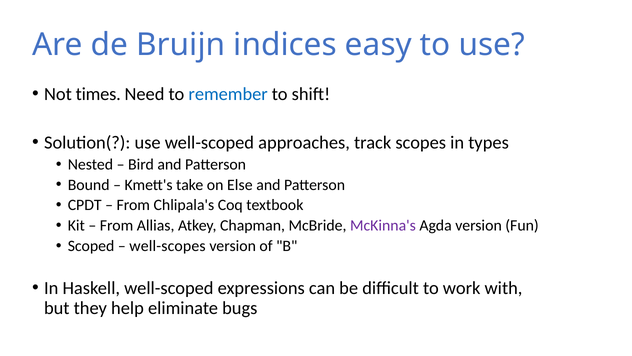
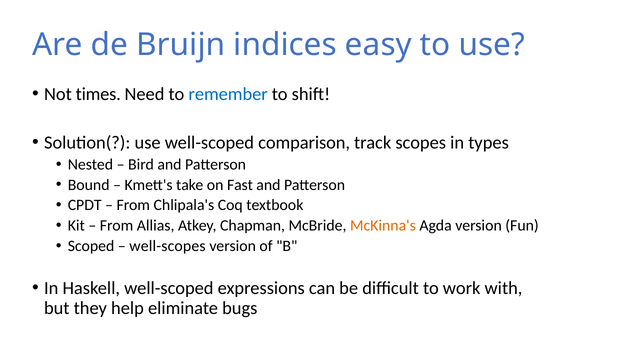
approaches: approaches -> comparison
Else: Else -> Fast
McKinna's colour: purple -> orange
